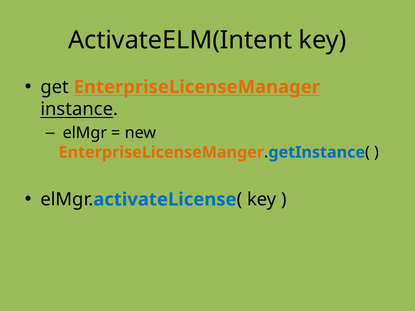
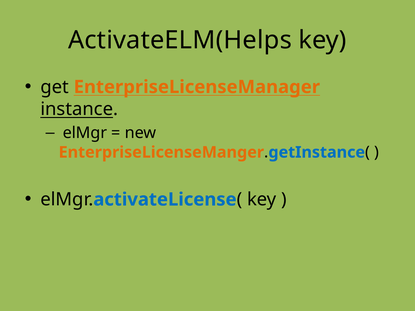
ActivateELM(Intent: ActivateELM(Intent -> ActivateELM(Helps
